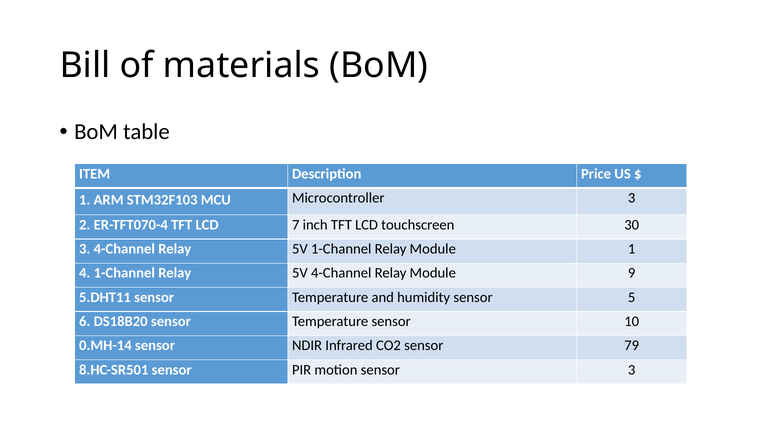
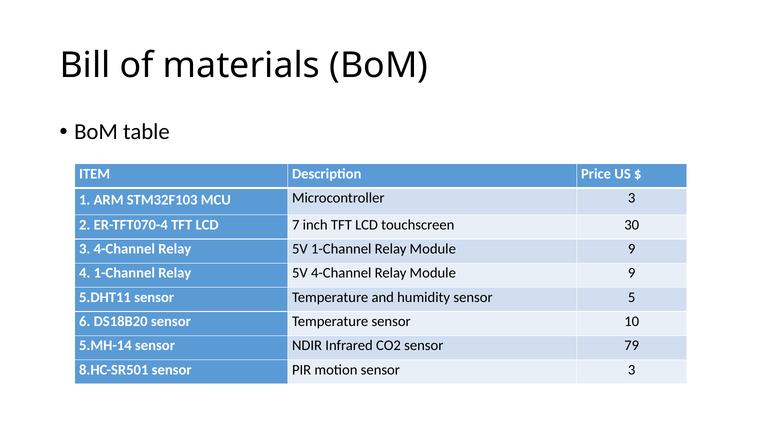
1-Channel Relay Module 1: 1 -> 9
0.MH-14: 0.MH-14 -> 5.MH-14
